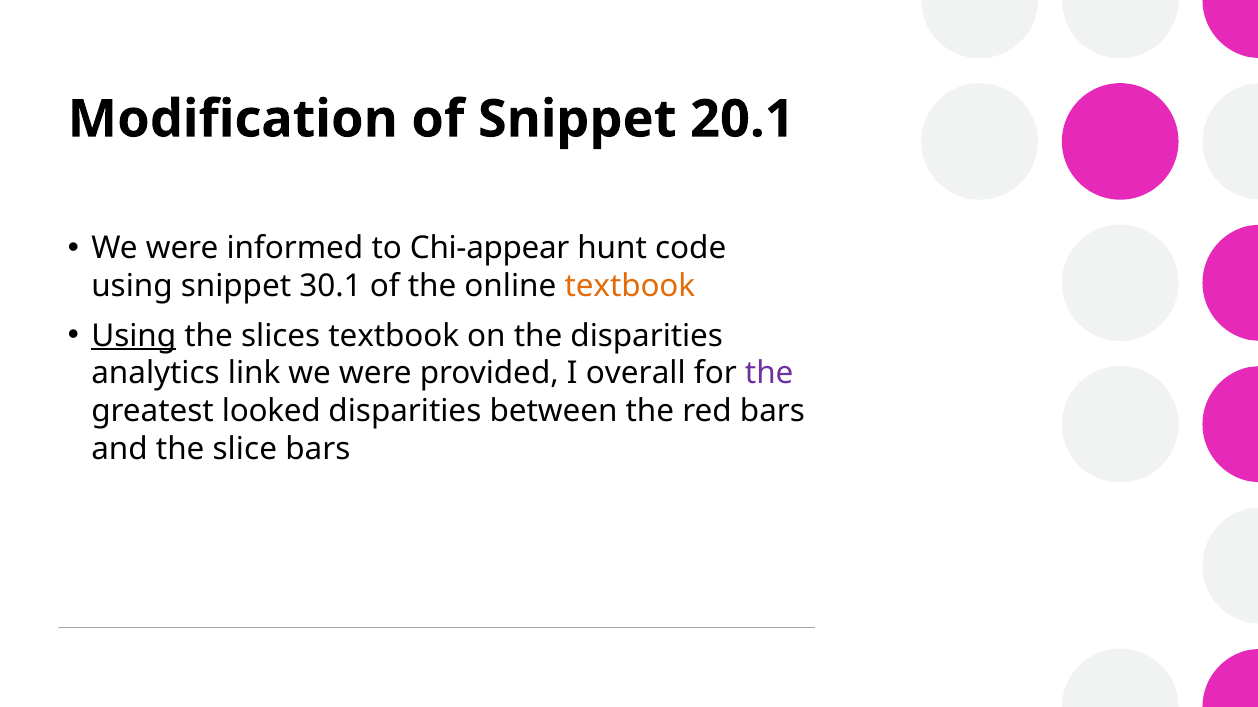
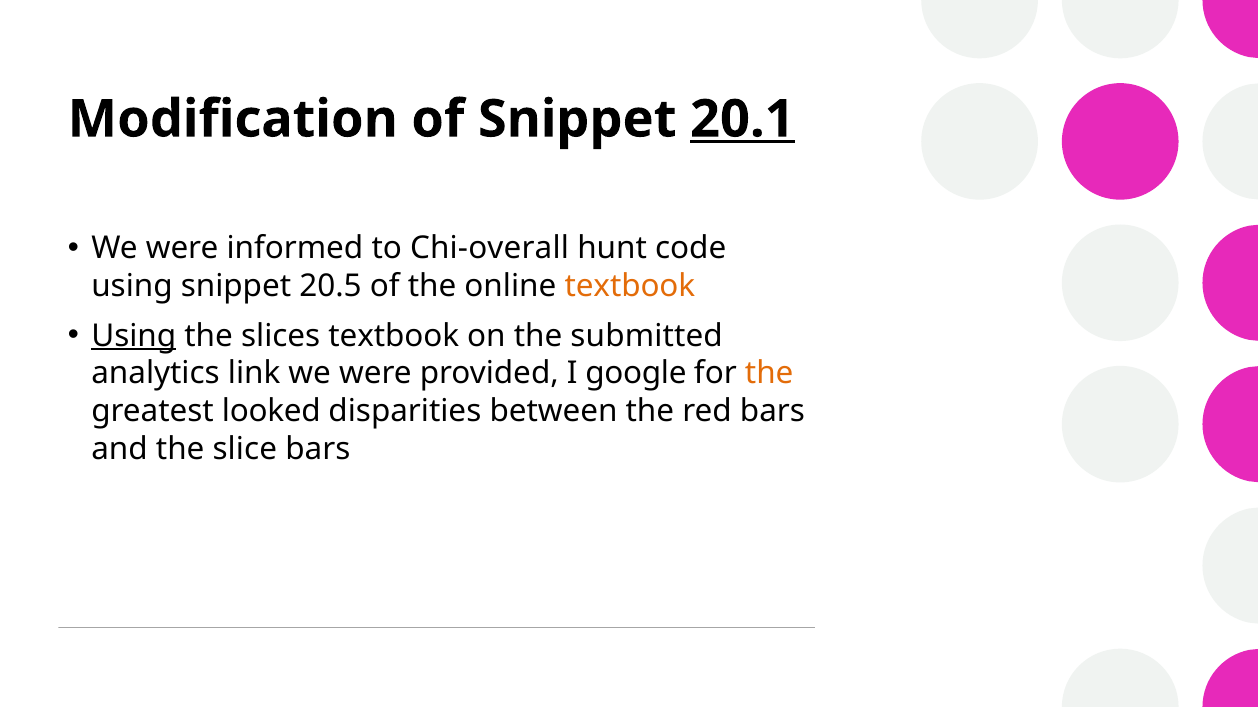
20.1 underline: none -> present
Chi-appear: Chi-appear -> Chi-overall
30.1: 30.1 -> 20.5
the disparities: disparities -> submitted
overall: overall -> google
the at (769, 374) colour: purple -> orange
